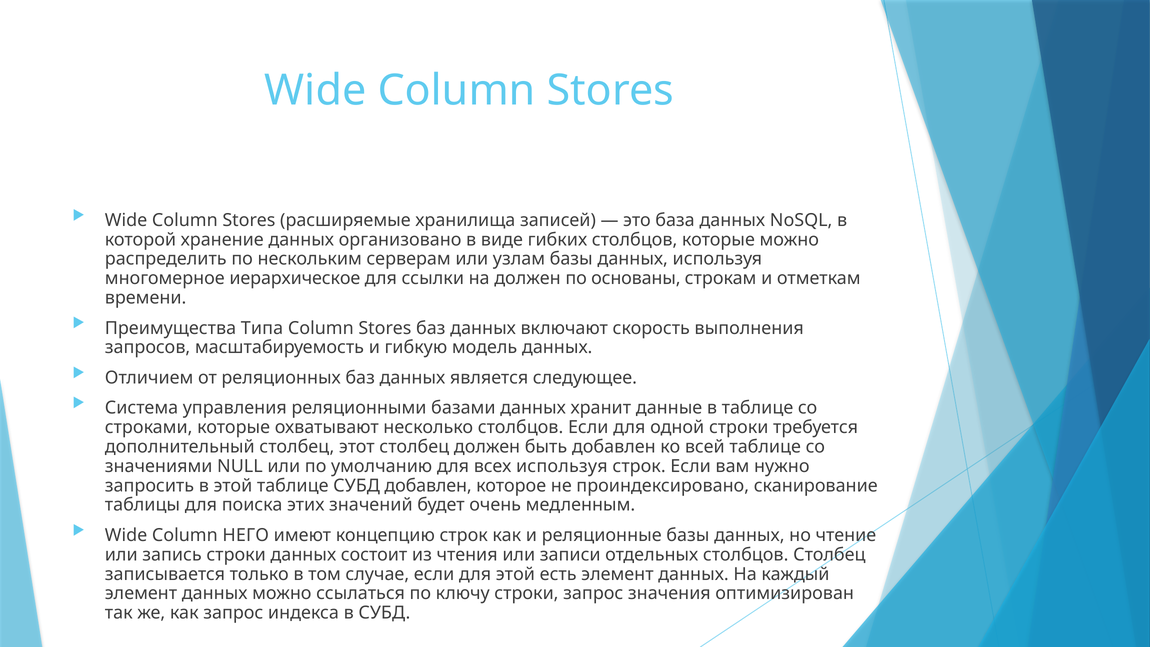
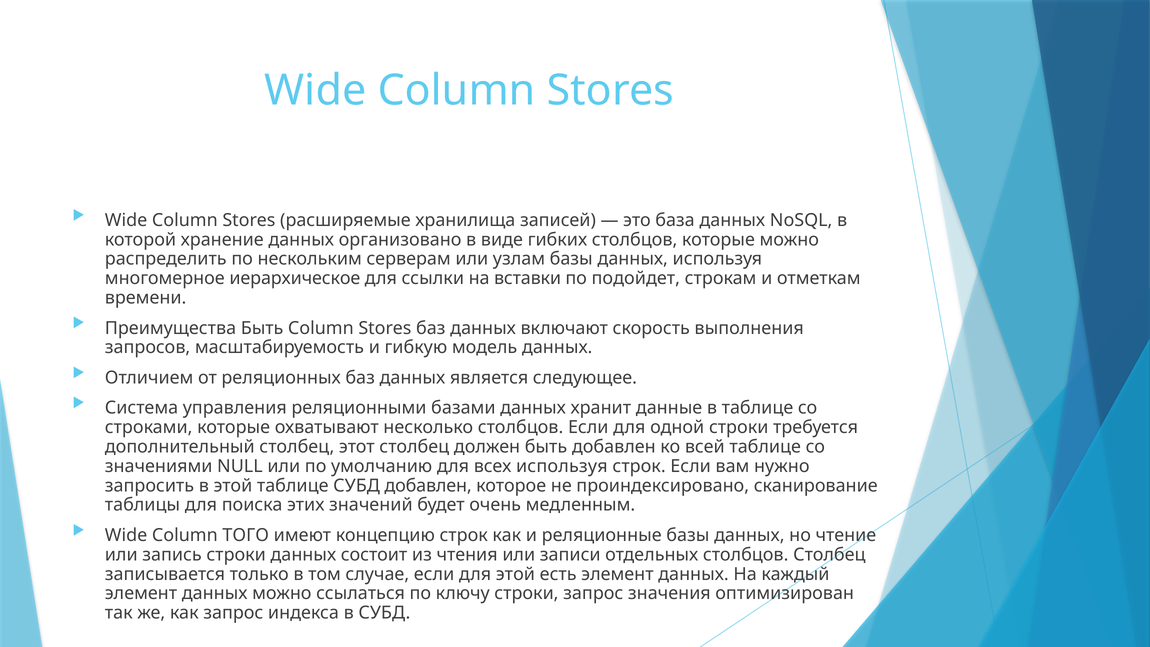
на должен: должен -> вставки
основаны: основаны -> подойдет
Преимущества Типа: Типа -> Быть
НЕГО: НЕГО -> ТОГО
